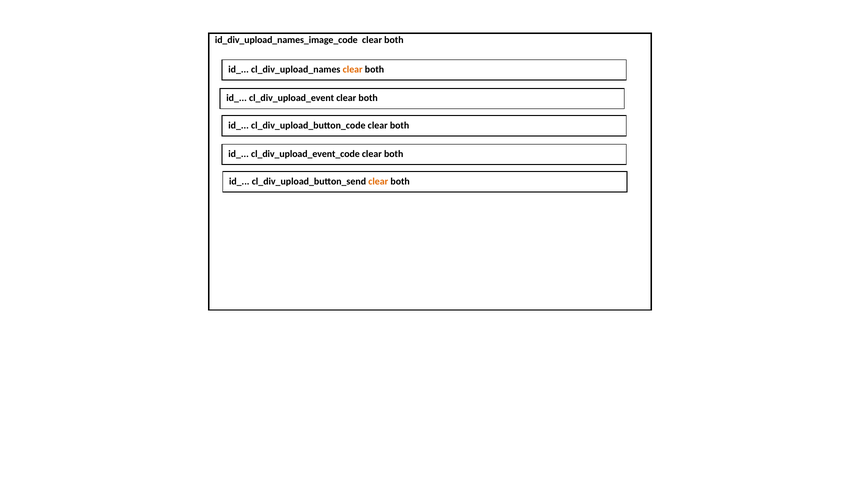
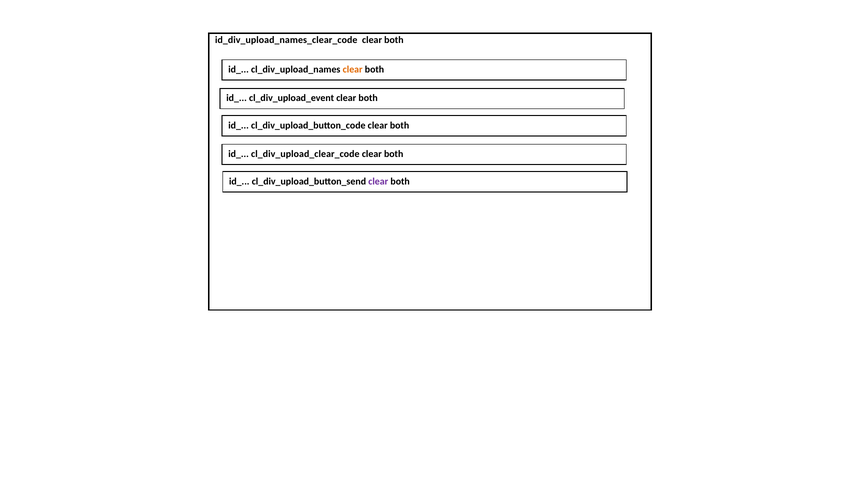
id_div_upload_names_image_code: id_div_upload_names_image_code -> id_div_upload_names_clear_code
cl_div_upload_event_code: cl_div_upload_event_code -> cl_div_upload_clear_code
clear at (378, 181) colour: orange -> purple
